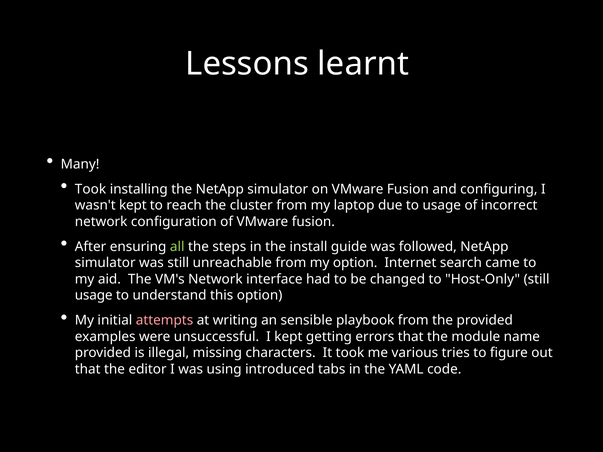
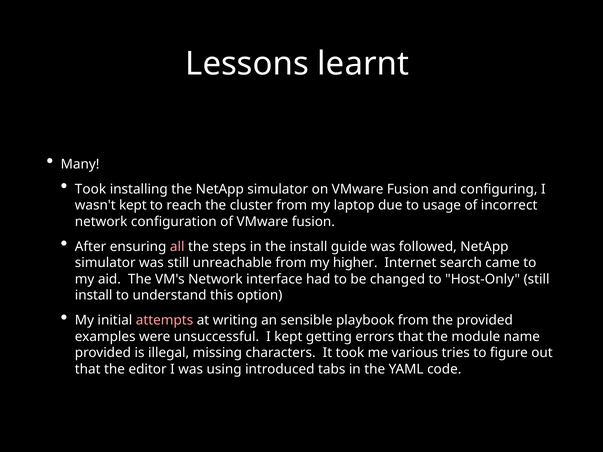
all colour: light green -> pink
my option: option -> higher
usage at (94, 296): usage -> install
